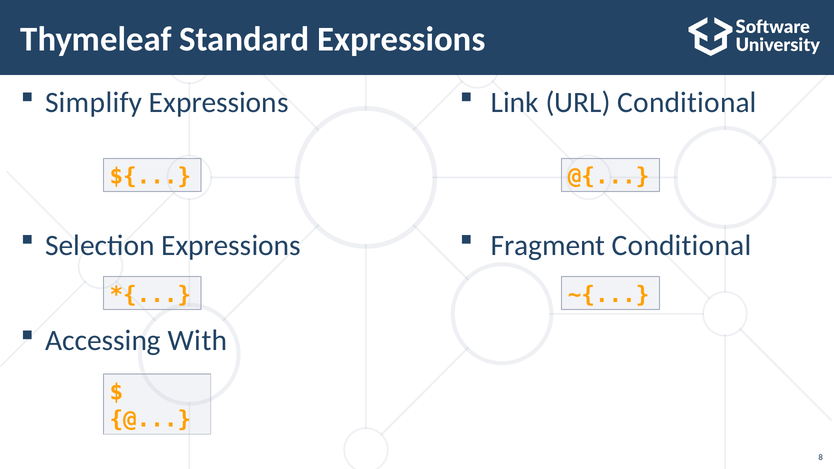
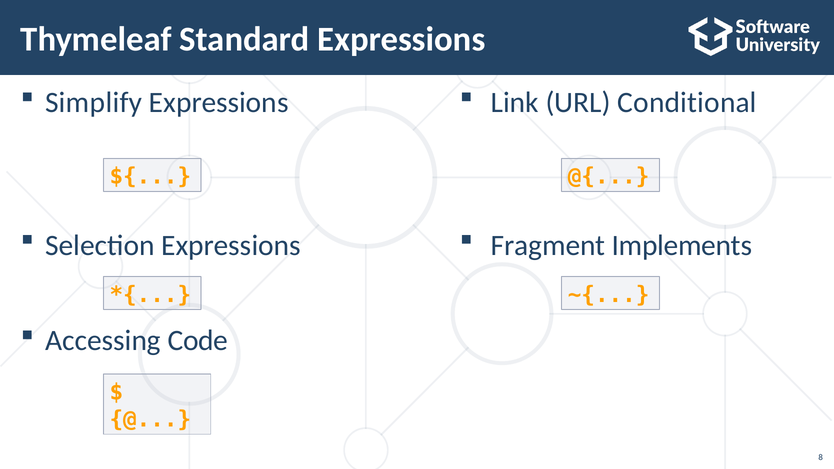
Fragment Conditional: Conditional -> Implements
With: With -> Code
